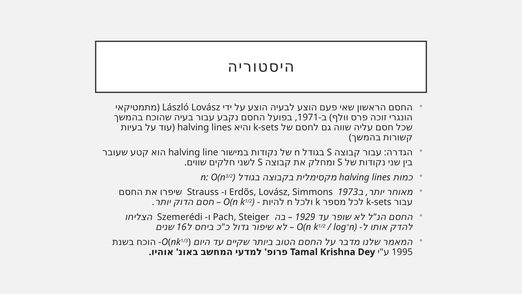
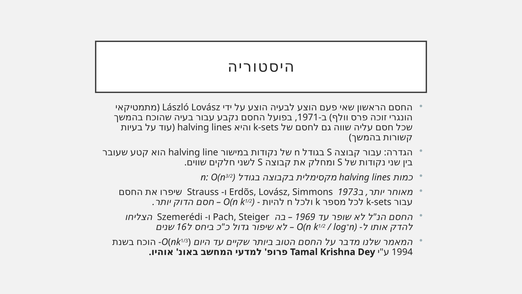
1929: 1929 -> 1969
1995: 1995 -> 1994
